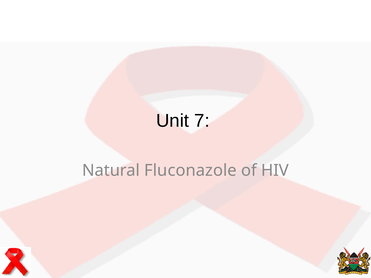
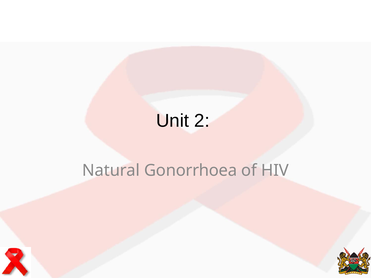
7: 7 -> 2
Fluconazole: Fluconazole -> Gonorrhoea
